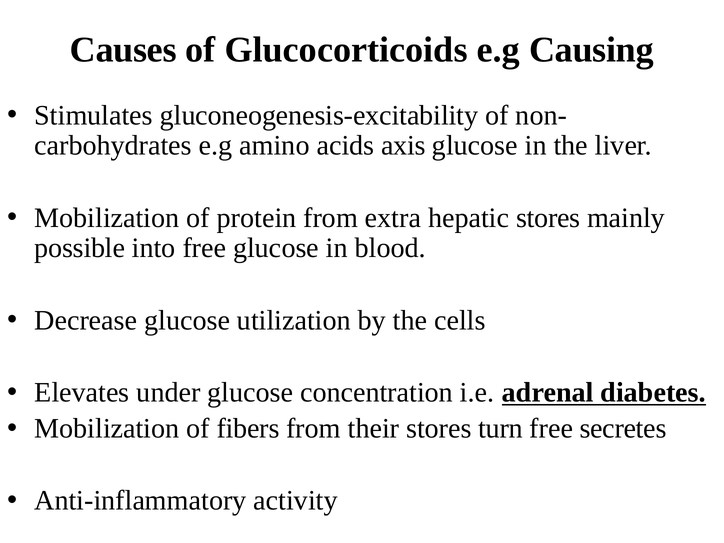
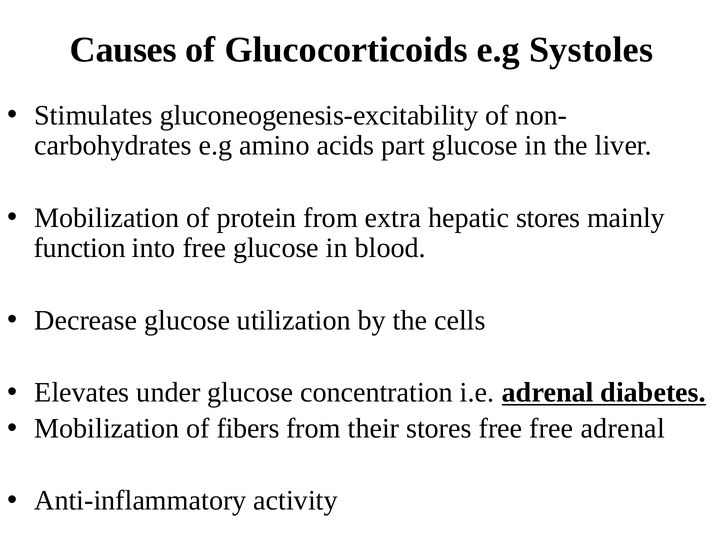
Causing: Causing -> Systoles
axis: axis -> part
possible: possible -> function
stores turn: turn -> free
free secretes: secretes -> adrenal
